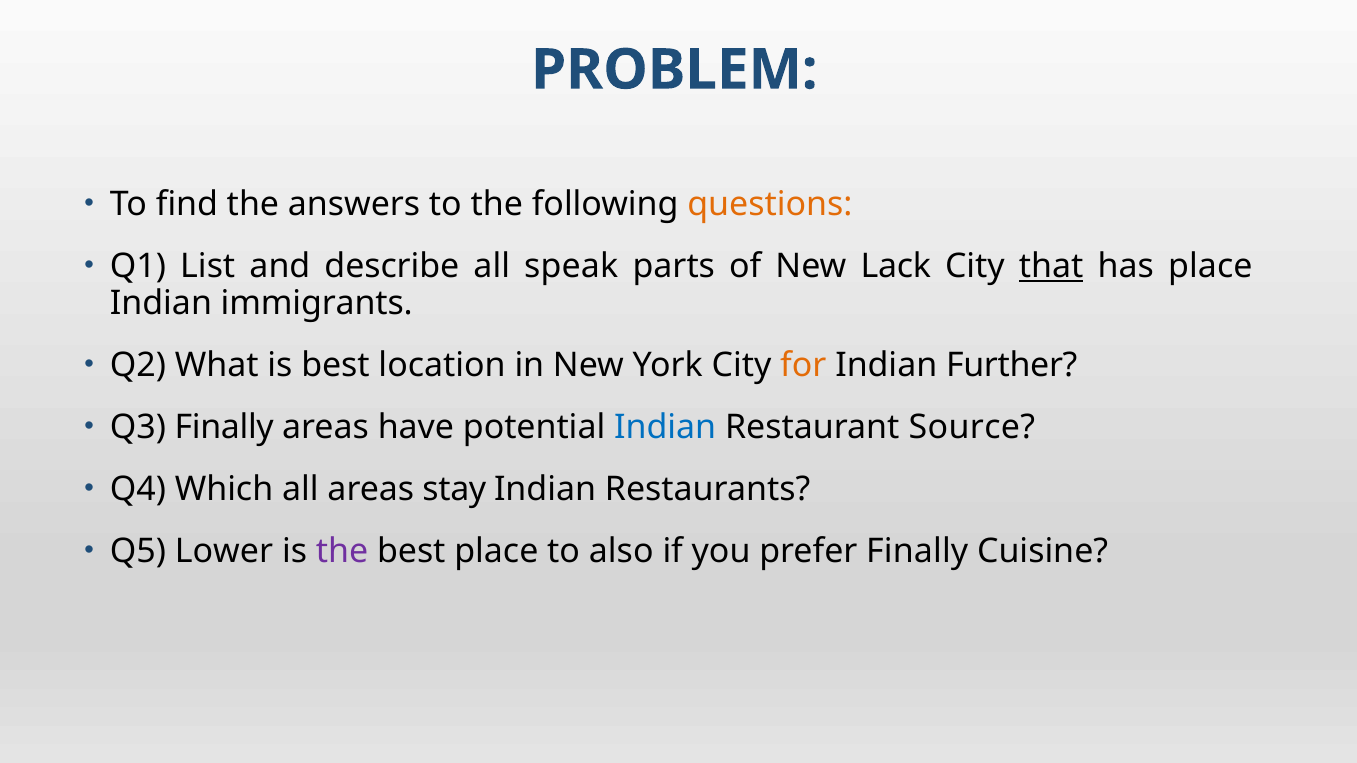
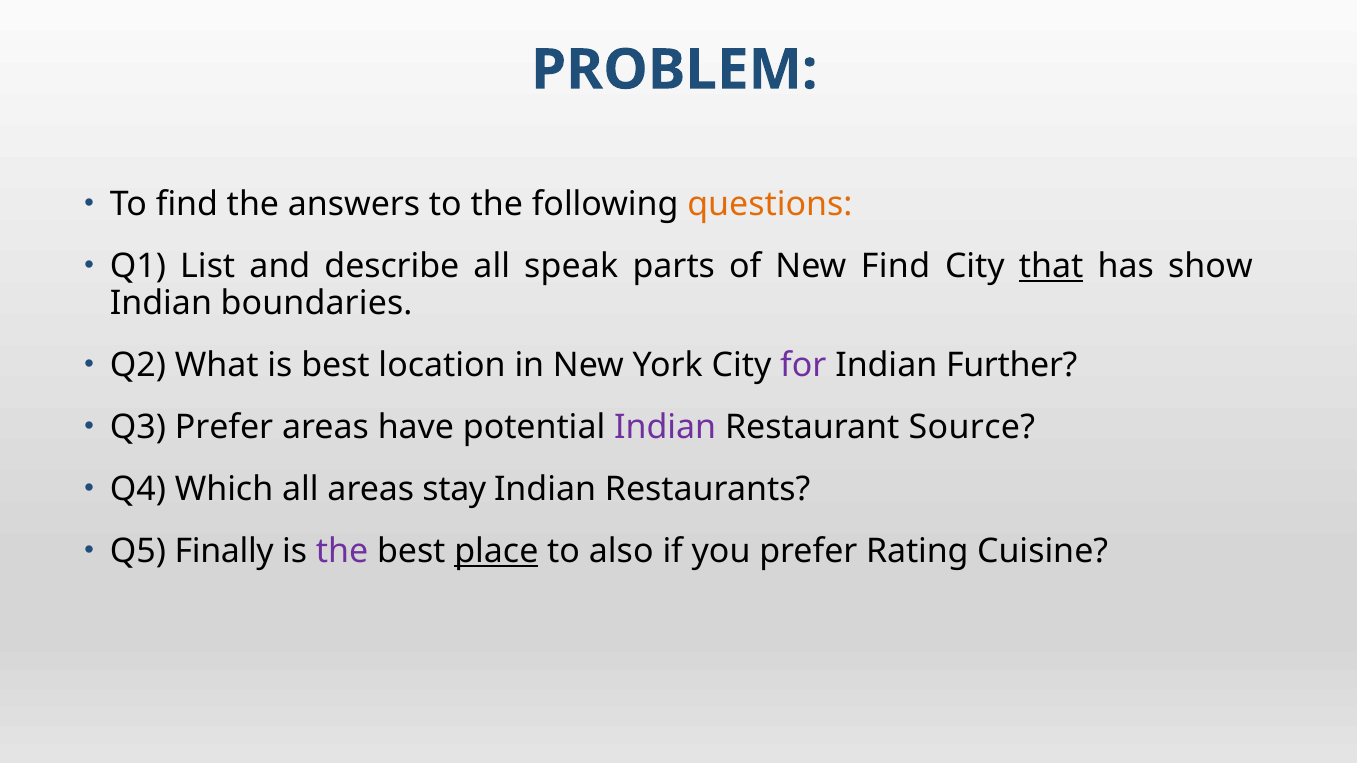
New Lack: Lack -> Find
has place: place -> show
immigrants: immigrants -> boundaries
for colour: orange -> purple
Q3 Finally: Finally -> Prefer
Indian at (665, 427) colour: blue -> purple
Lower: Lower -> Finally
place at (496, 552) underline: none -> present
prefer Finally: Finally -> Rating
